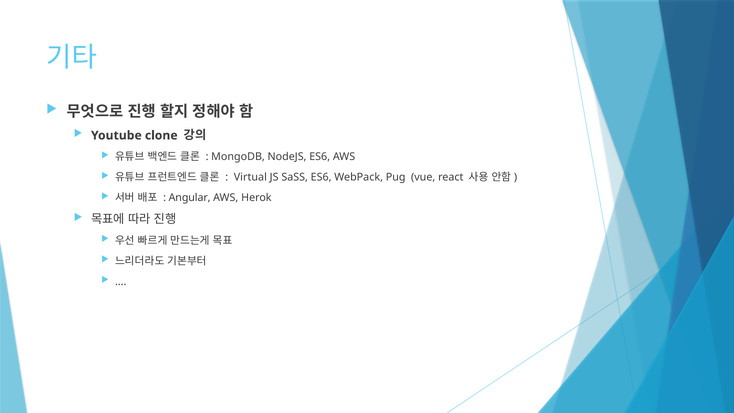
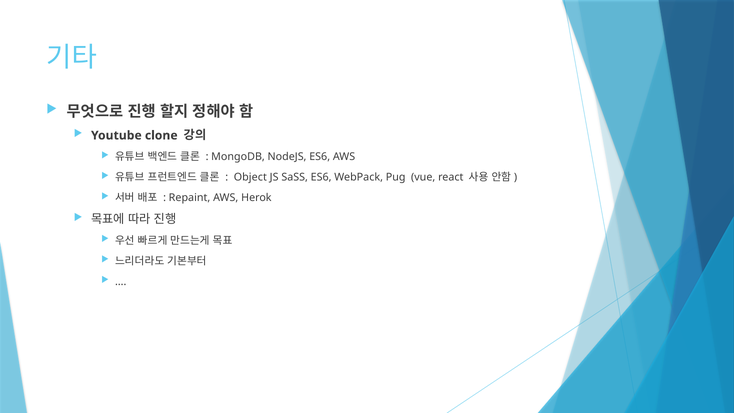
Virtual: Virtual -> Object
Angular: Angular -> Repaint
